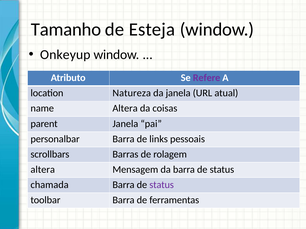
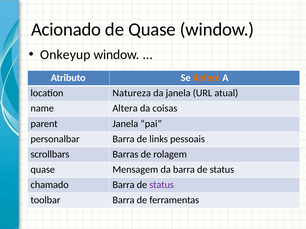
Tamanho: Tamanho -> Acionado
de Esteja: Esteja -> Quase
Refere colour: purple -> orange
altera at (43, 170): altera -> quase
chamada: chamada -> chamado
